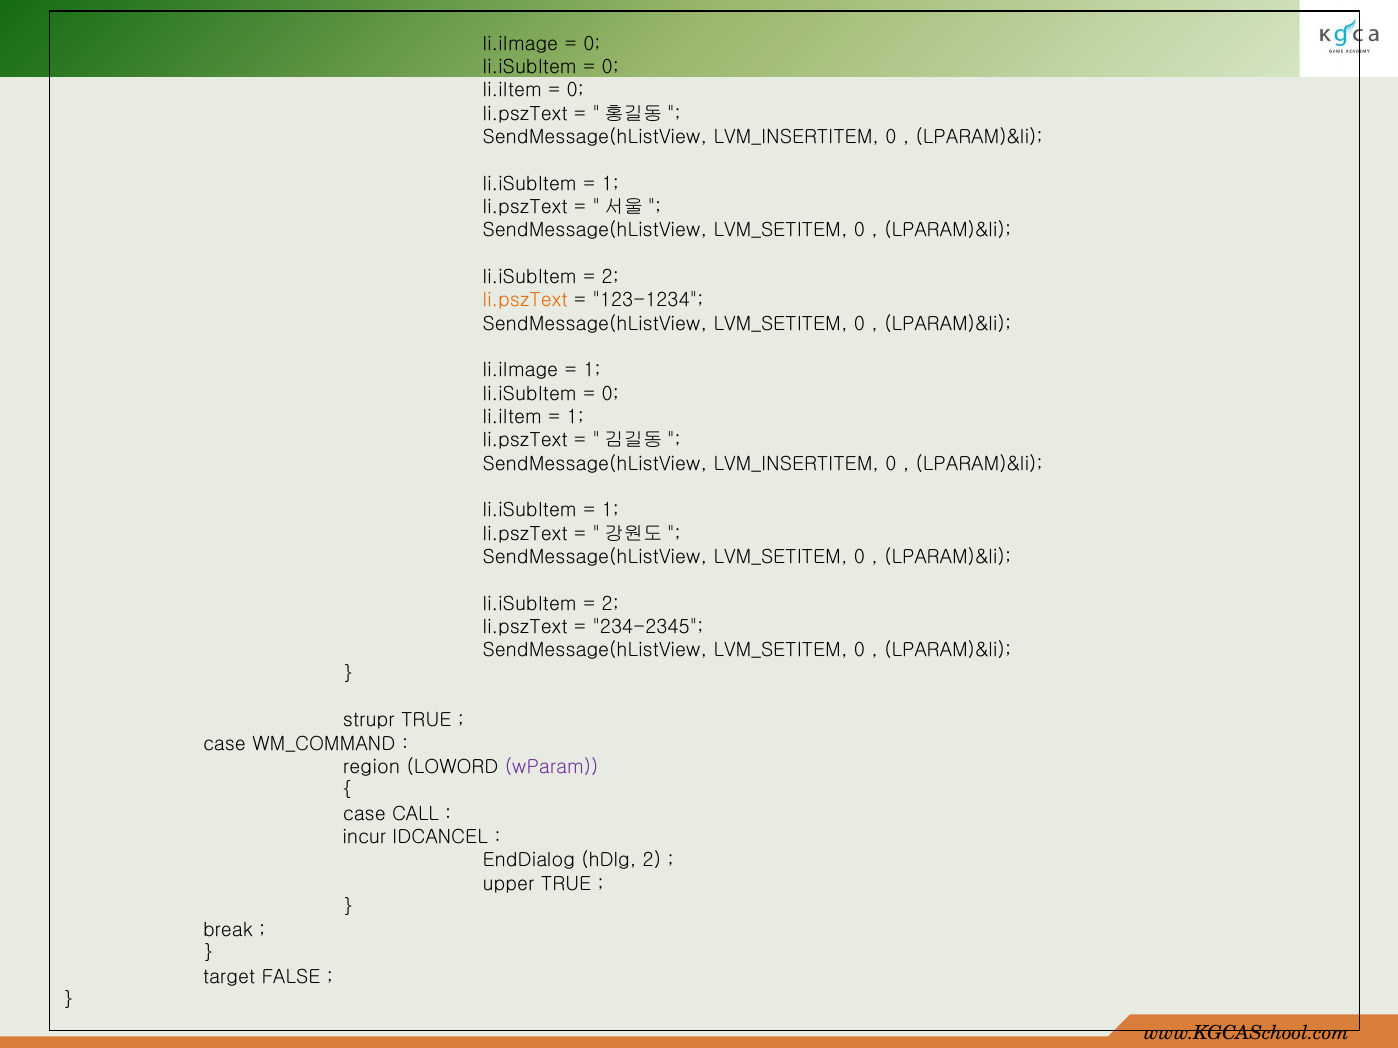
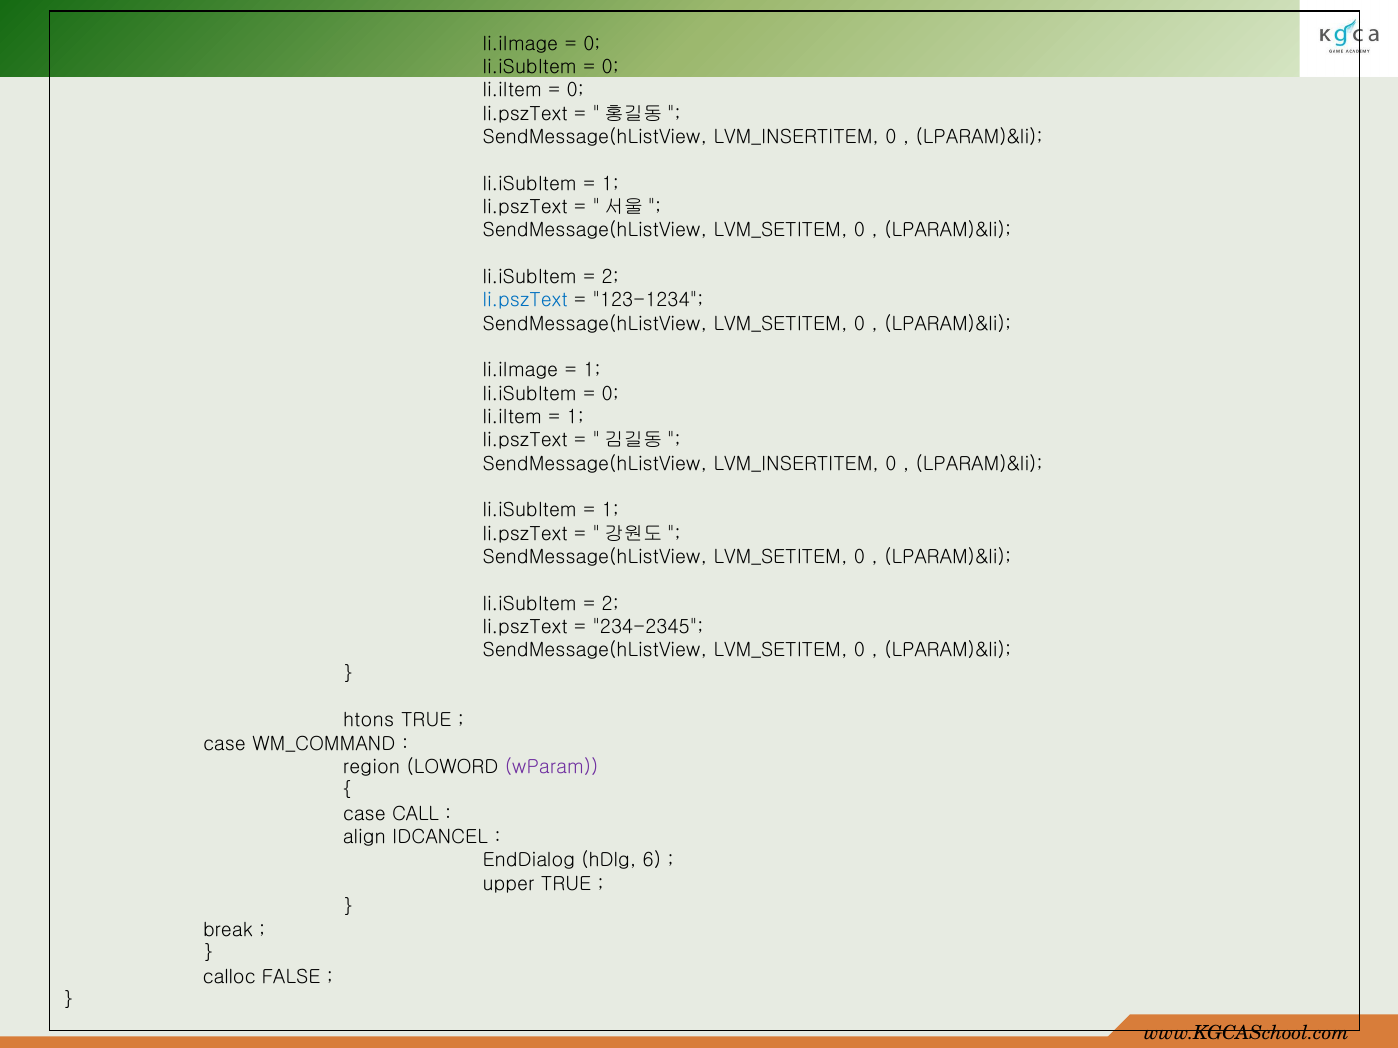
li.pszText at (525, 301) colour: orange -> blue
strupr: strupr -> htons
incur: incur -> align
hDlg 2: 2 -> 6
target: target -> calloc
